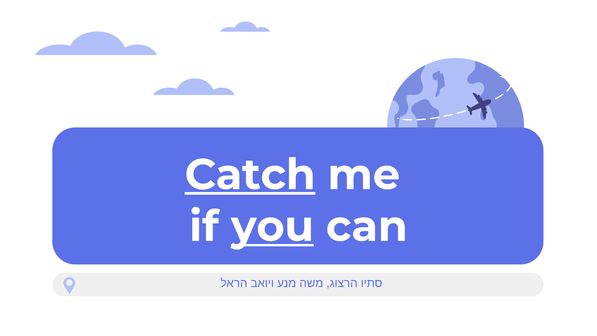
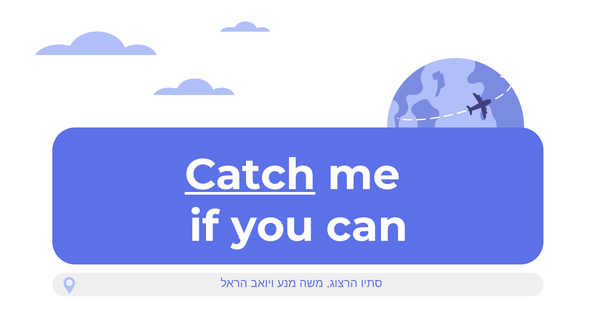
you underline: present -> none
